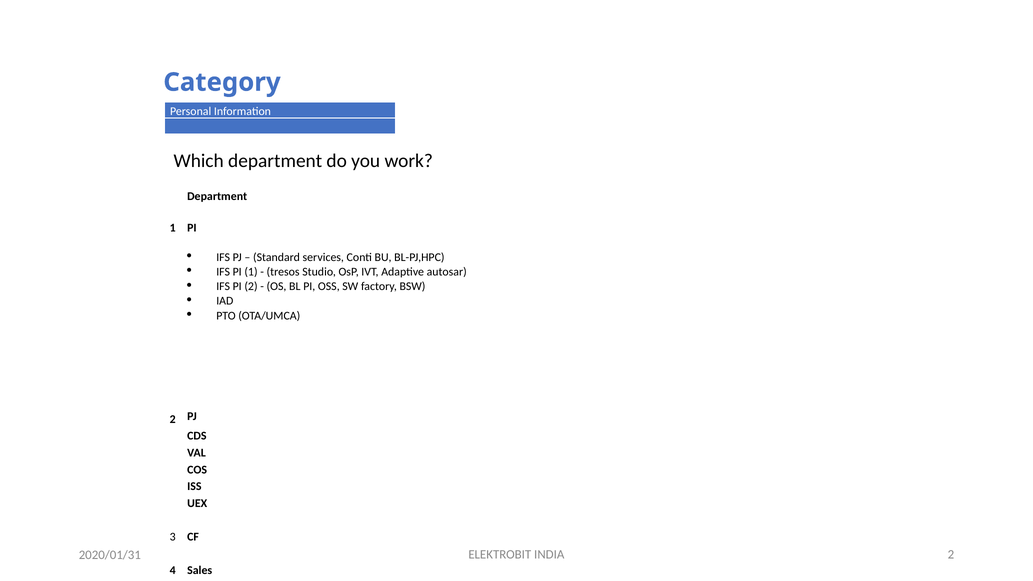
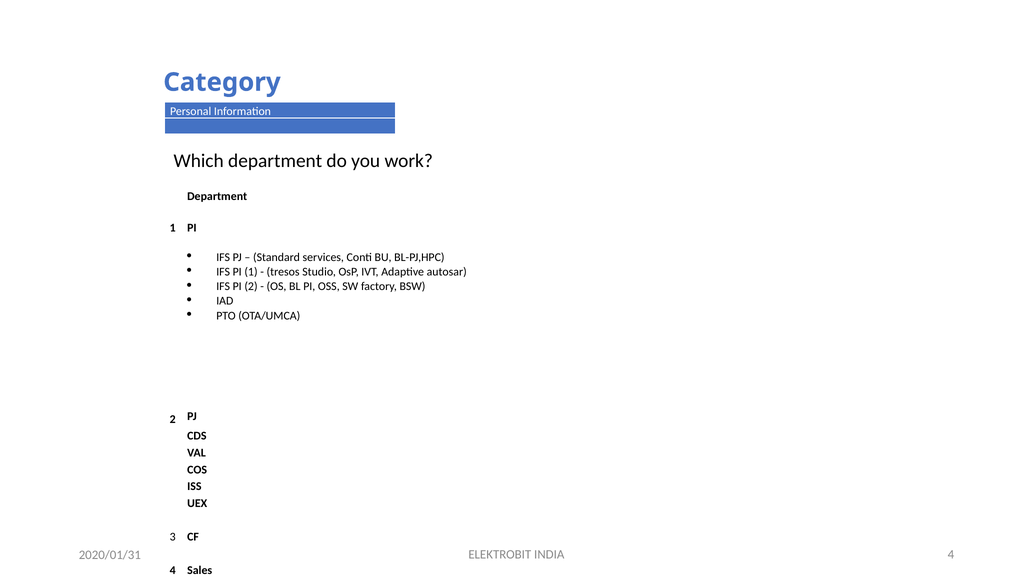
2020/01/31 2: 2 -> 4
